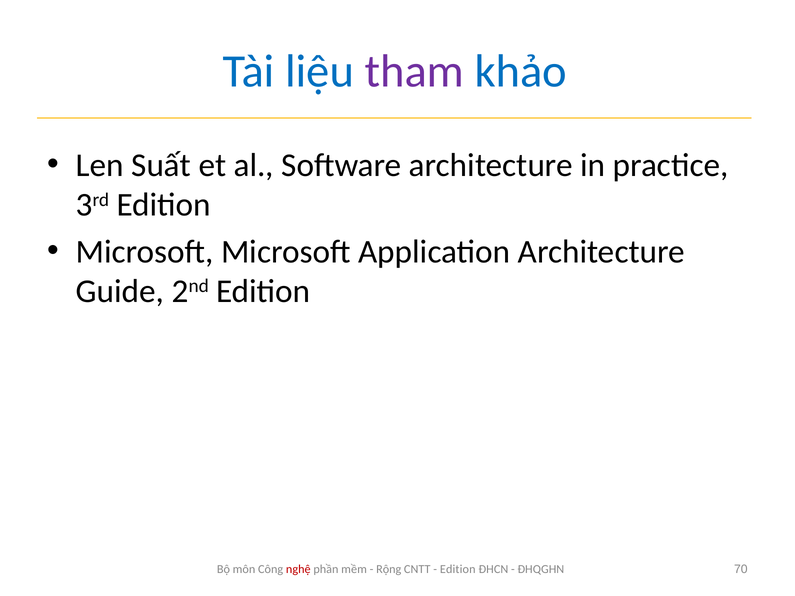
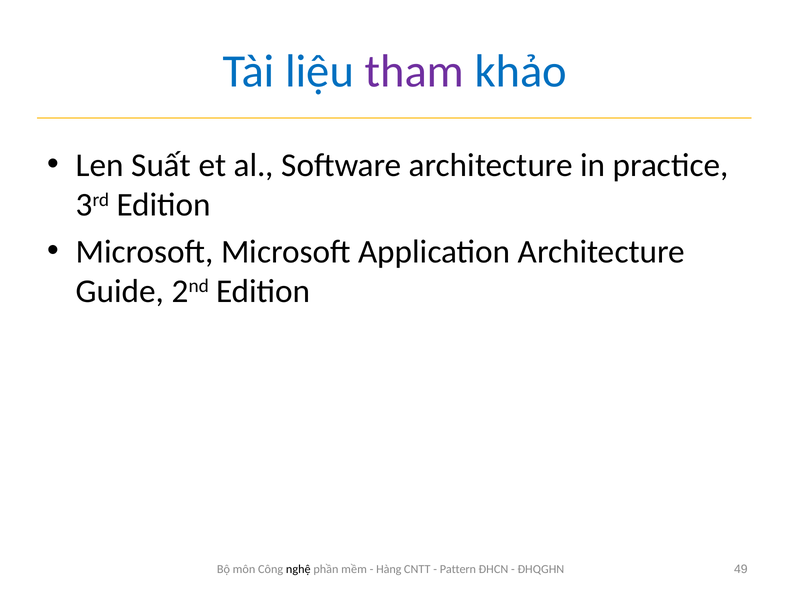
nghệ colour: red -> black
Rộng: Rộng -> Hàng
Edition at (458, 570): Edition -> Pattern
70: 70 -> 49
